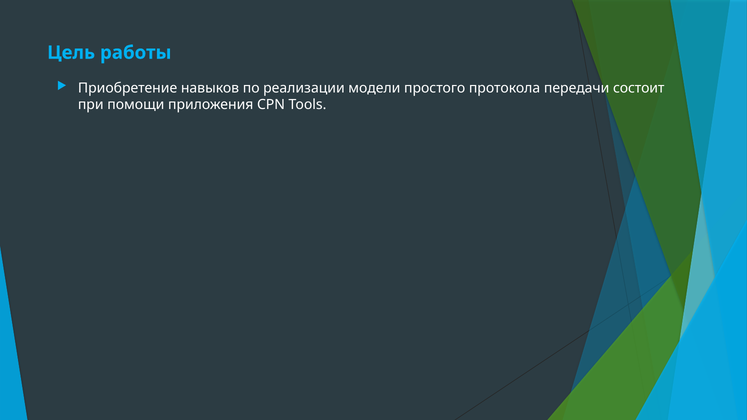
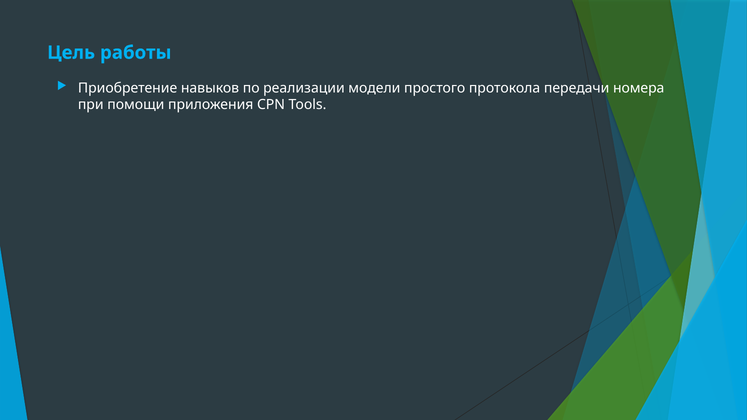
состоит: состоит -> номера
